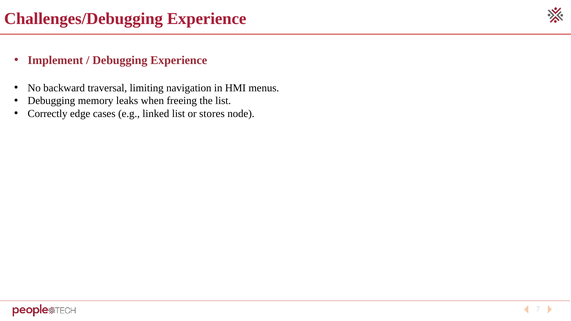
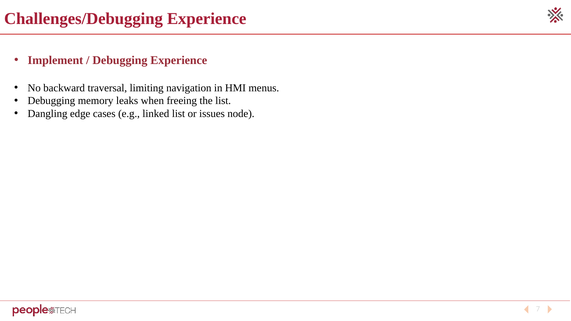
Correctly: Correctly -> Dangling
stores: stores -> issues
